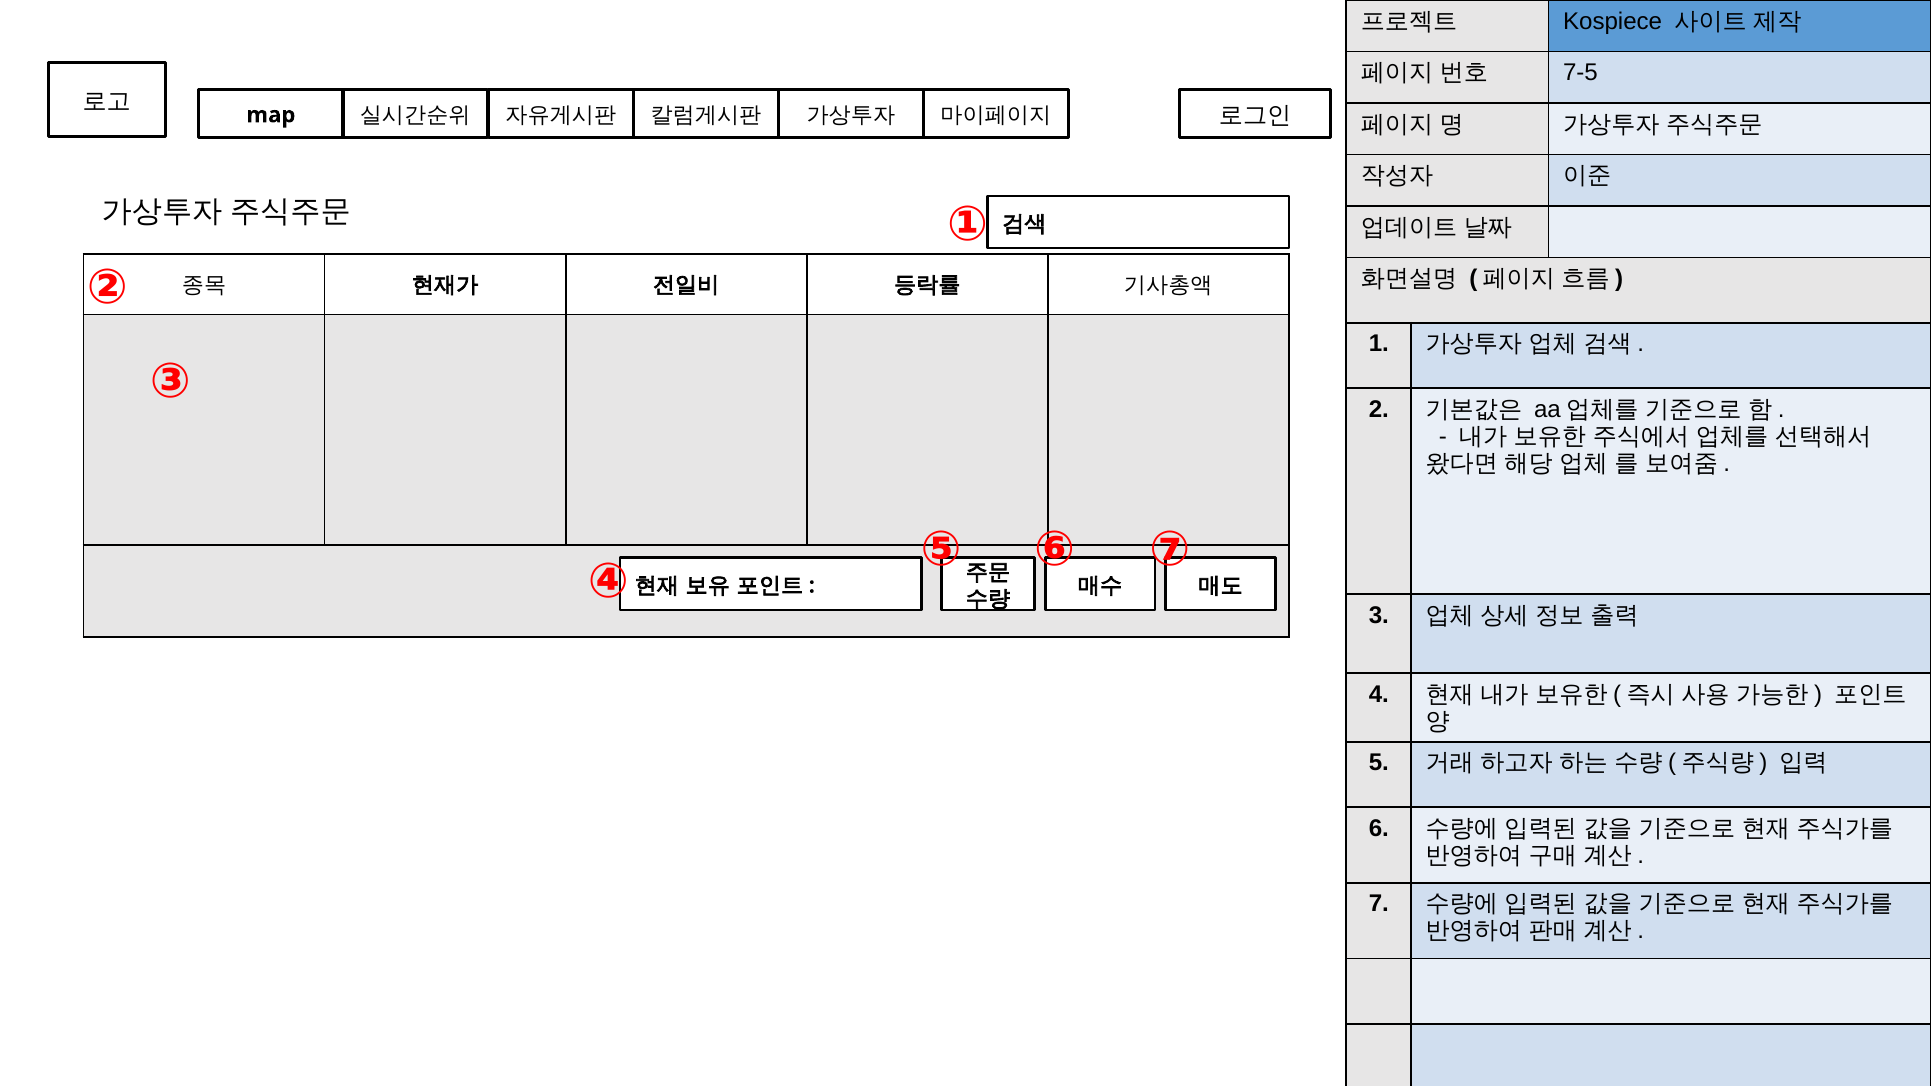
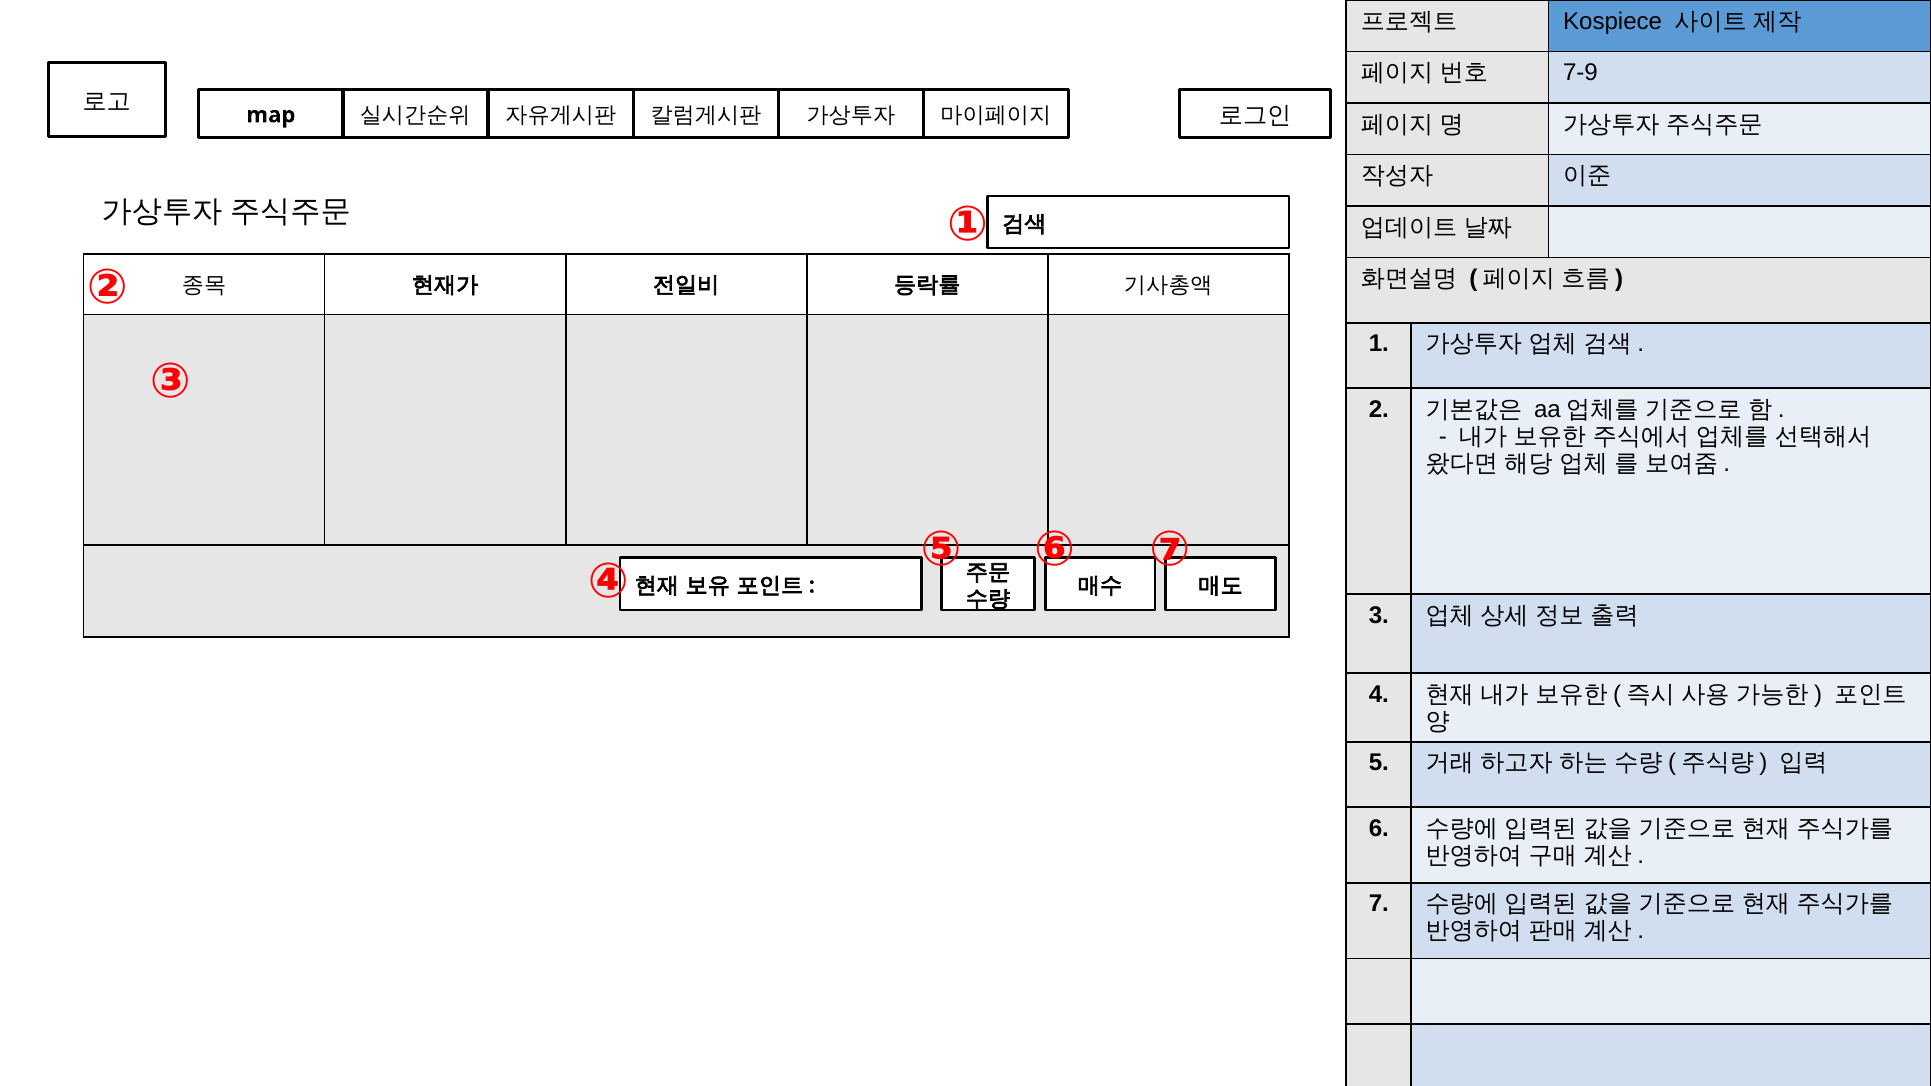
7-5: 7-5 -> 7-9
